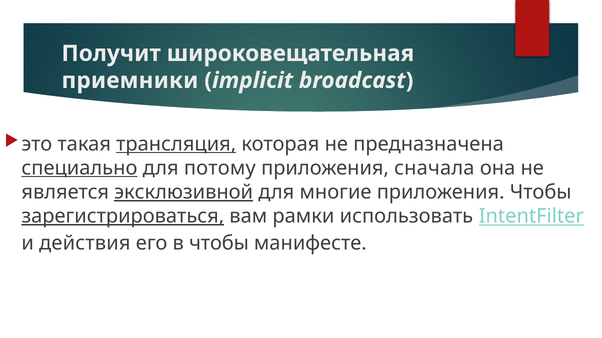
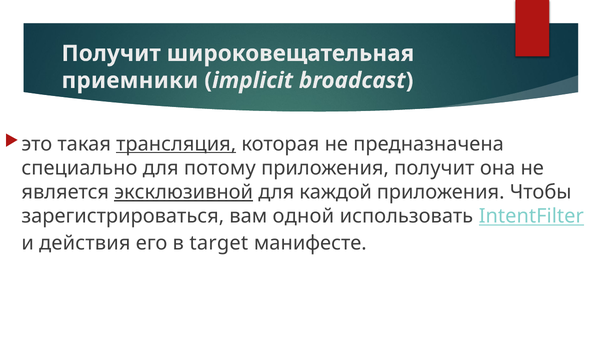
специально underline: present -> none
приложения сначала: сначала -> получит
многие: многие -> каждой
зарегистрироваться underline: present -> none
рамки: рамки -> одной
в чтобы: чтобы -> target
